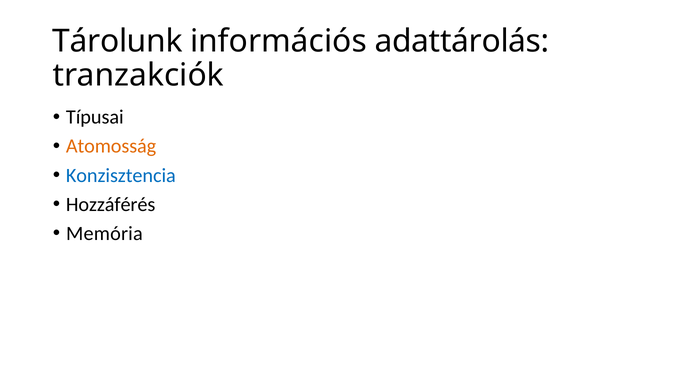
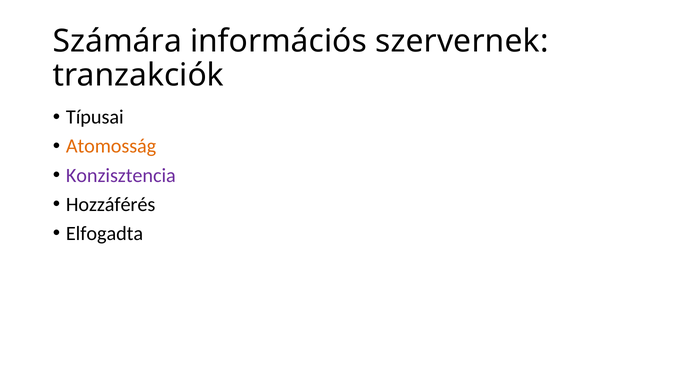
Tárolunk: Tárolunk -> Számára
adattárolás: adattárolás -> szervernek
Konzisztencia colour: blue -> purple
Memória: Memória -> Elfogadta
